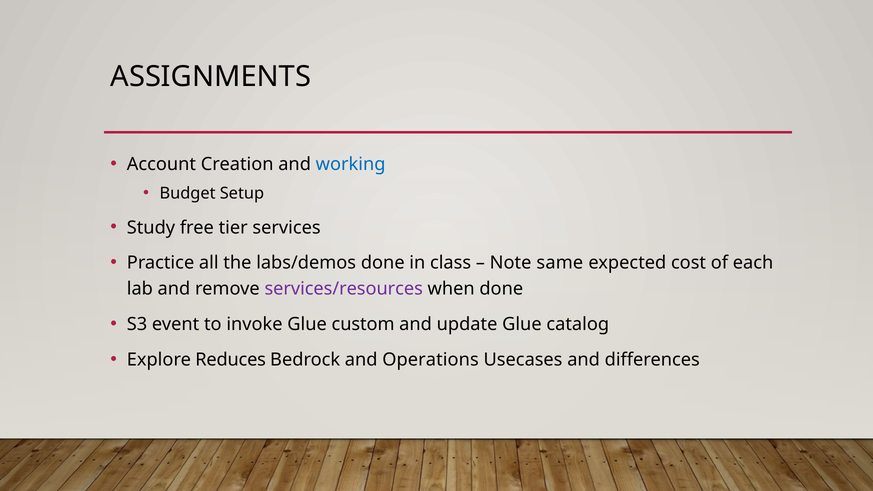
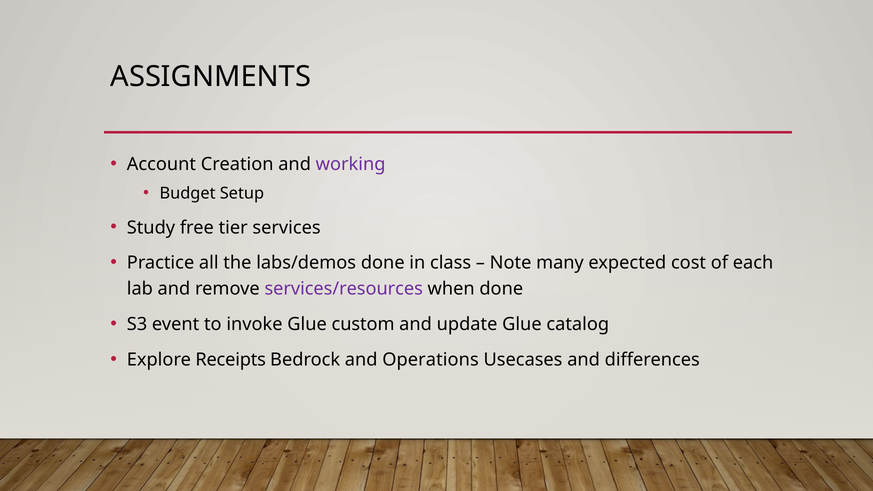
working colour: blue -> purple
same: same -> many
Reduces: Reduces -> Receipts
